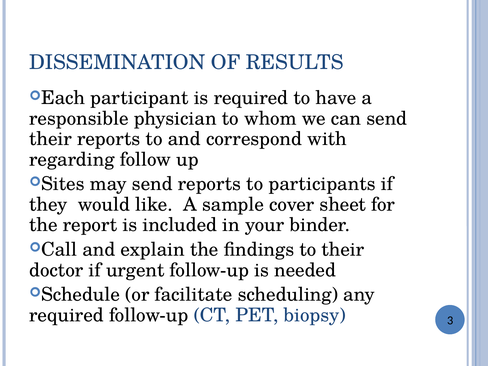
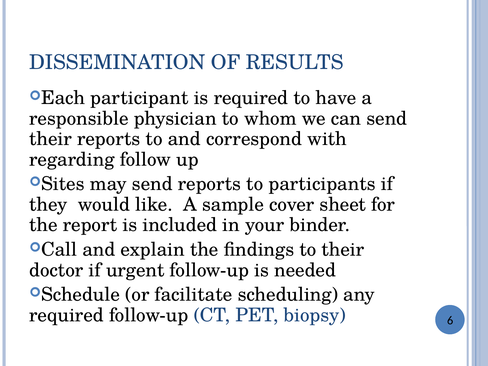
3: 3 -> 6
